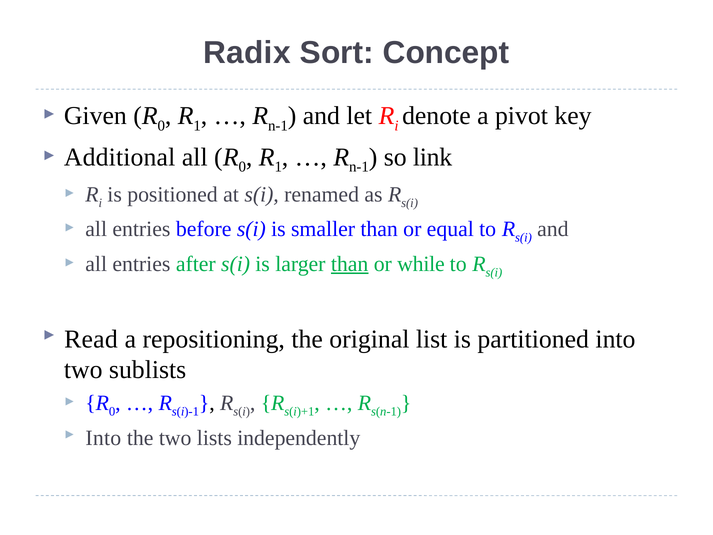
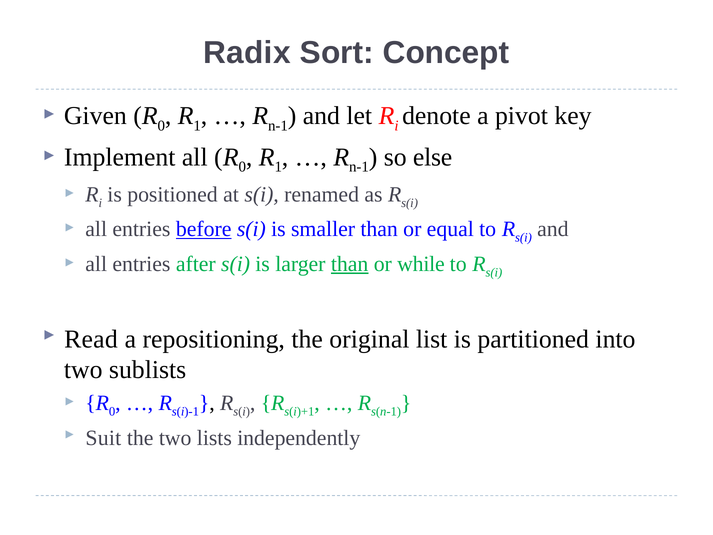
Additional: Additional -> Implement
link: link -> else
before underline: none -> present
Into at (103, 438): Into -> Suit
